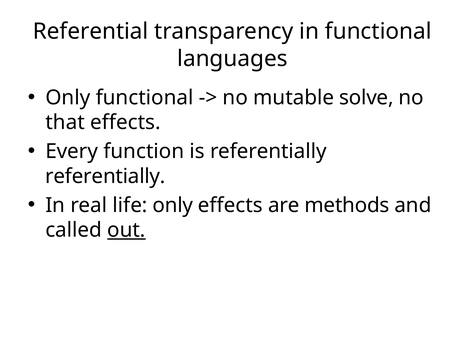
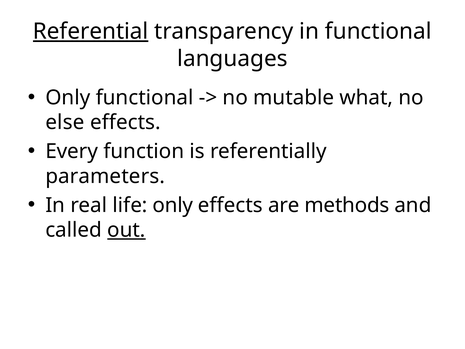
Referential underline: none -> present
solve: solve -> what
that: that -> else
referentially at (105, 176): referentially -> parameters
